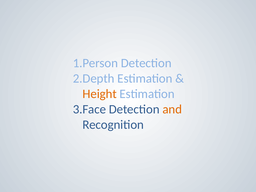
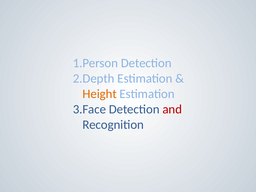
and colour: orange -> red
